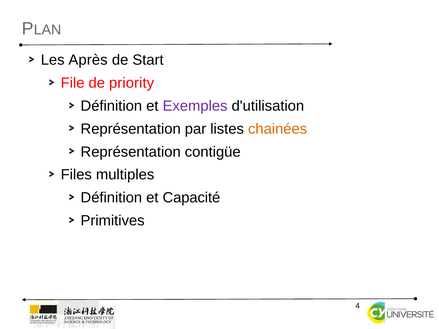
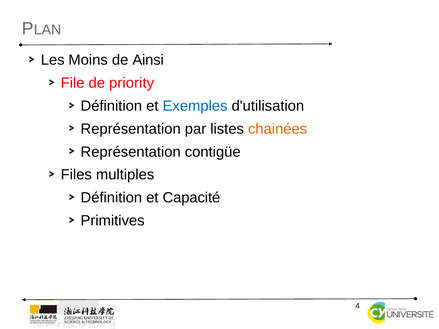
Après: Après -> Moins
Start: Start -> Ainsi
Exemples colour: purple -> blue
